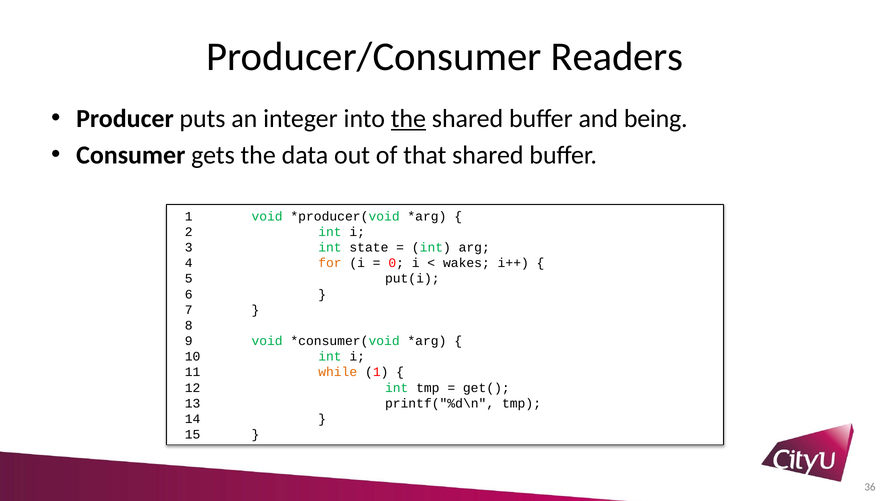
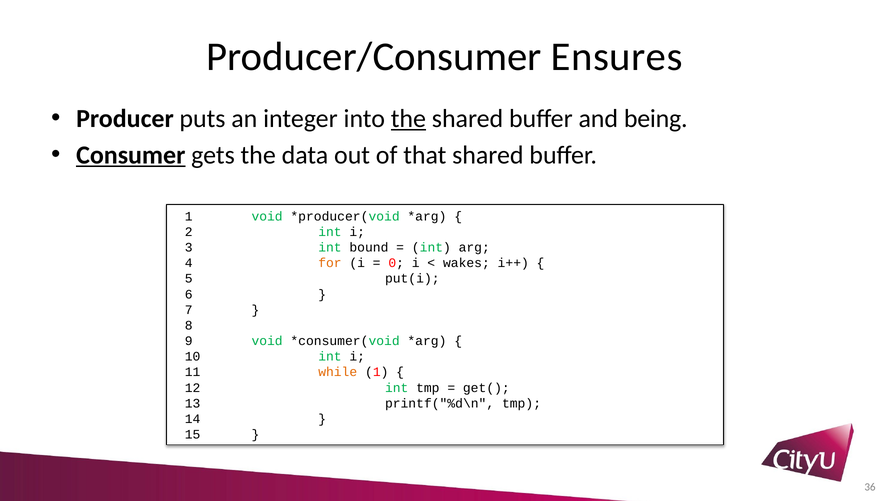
Readers: Readers -> Ensures
Consumer underline: none -> present
state: state -> bound
